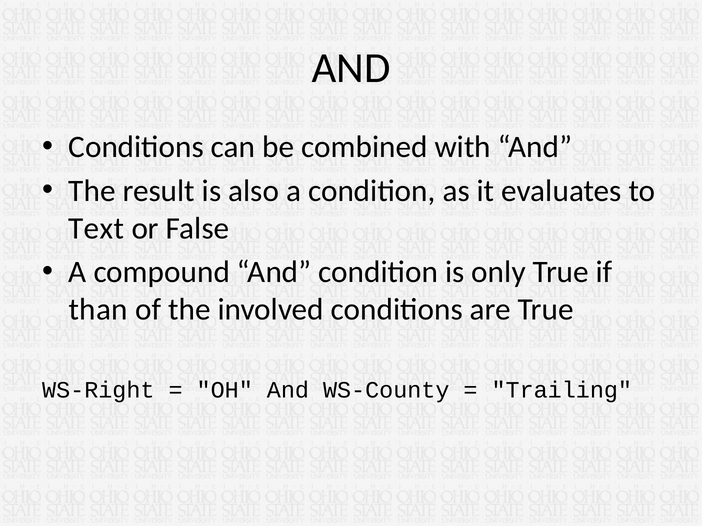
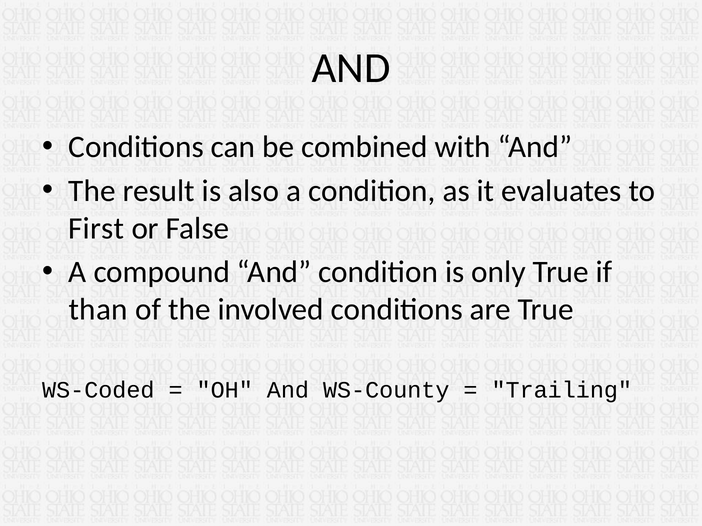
Text: Text -> First
WS-Right: WS-Right -> WS-Coded
